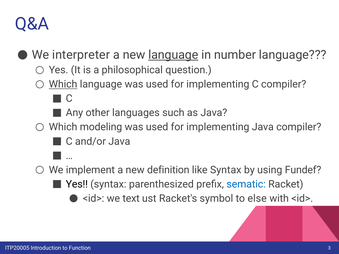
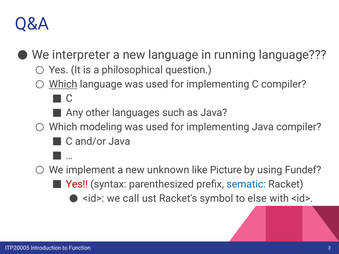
language at (173, 55) underline: present -> none
number: number -> running
definition: definition -> unknown
like Syntax: Syntax -> Picture
Yes at (77, 184) colour: black -> red
text: text -> call
